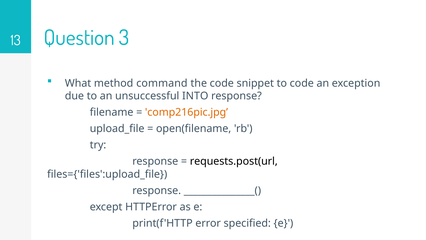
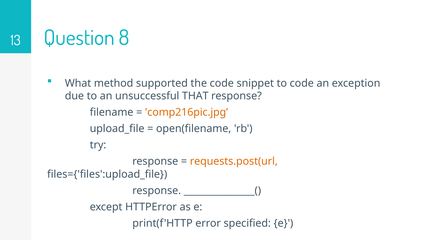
3: 3 -> 8
command: command -> supported
INTO: INTO -> THAT
requests.post(url colour: black -> orange
